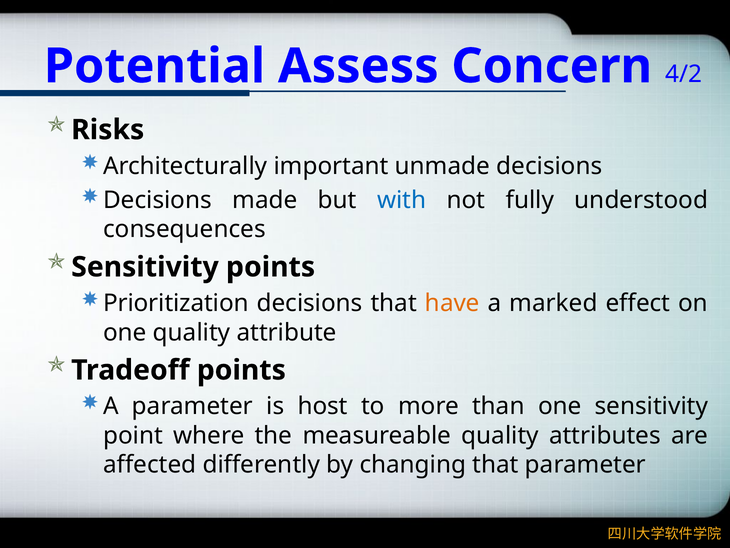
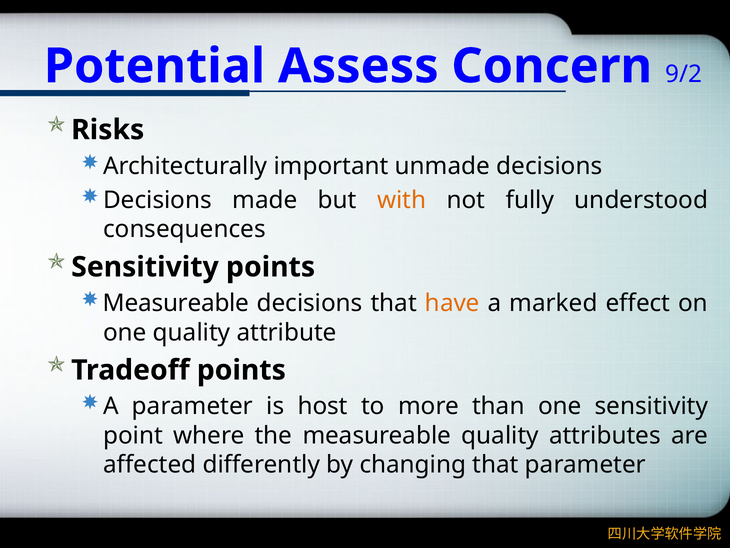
4/2: 4/2 -> 9/2
with colour: blue -> orange
Prioritization at (176, 303): Prioritization -> Measureable
